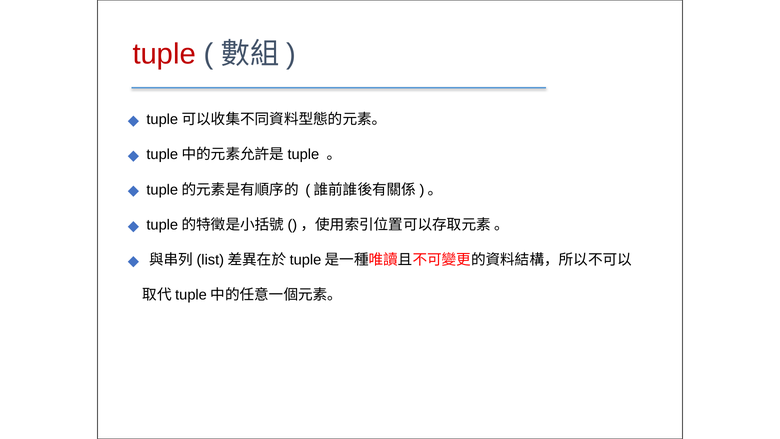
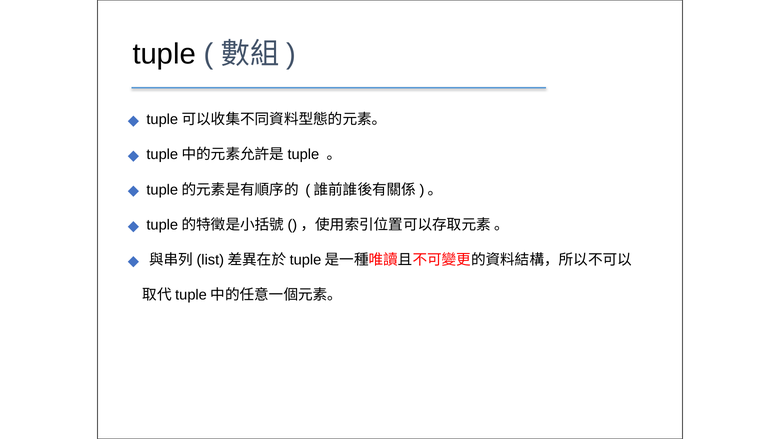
tuple colour: red -> black
